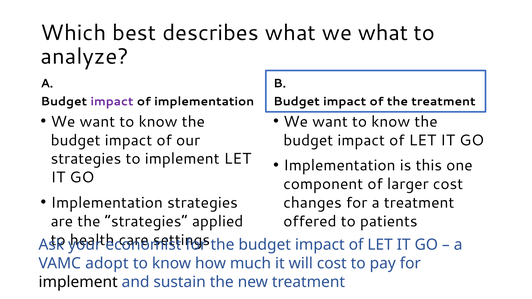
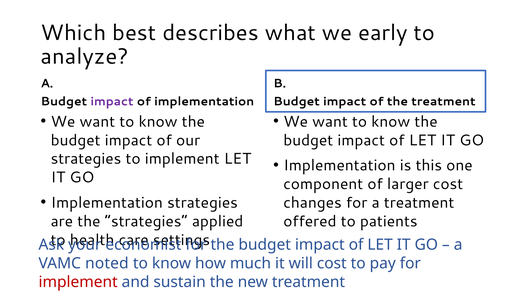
we what: what -> early
adopt: adopt -> noted
implement at (78, 282) colour: black -> red
